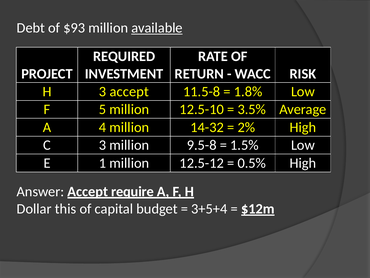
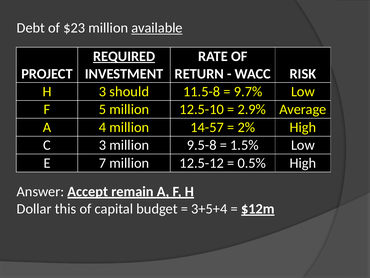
$93: $93 -> $23
REQUIRED underline: none -> present
3 accept: accept -> should
1.8%: 1.8% -> 9.7%
3.5%: 3.5% -> 2.9%
14-32: 14-32 -> 14-57
1: 1 -> 7
require: require -> remain
